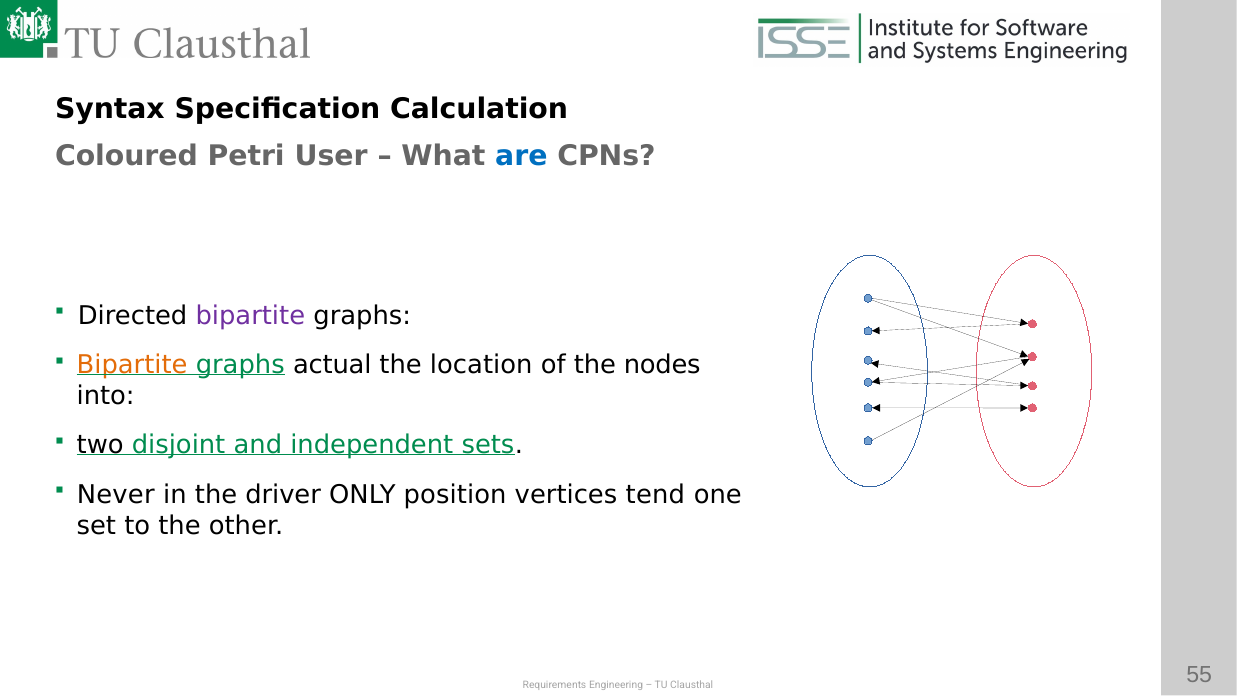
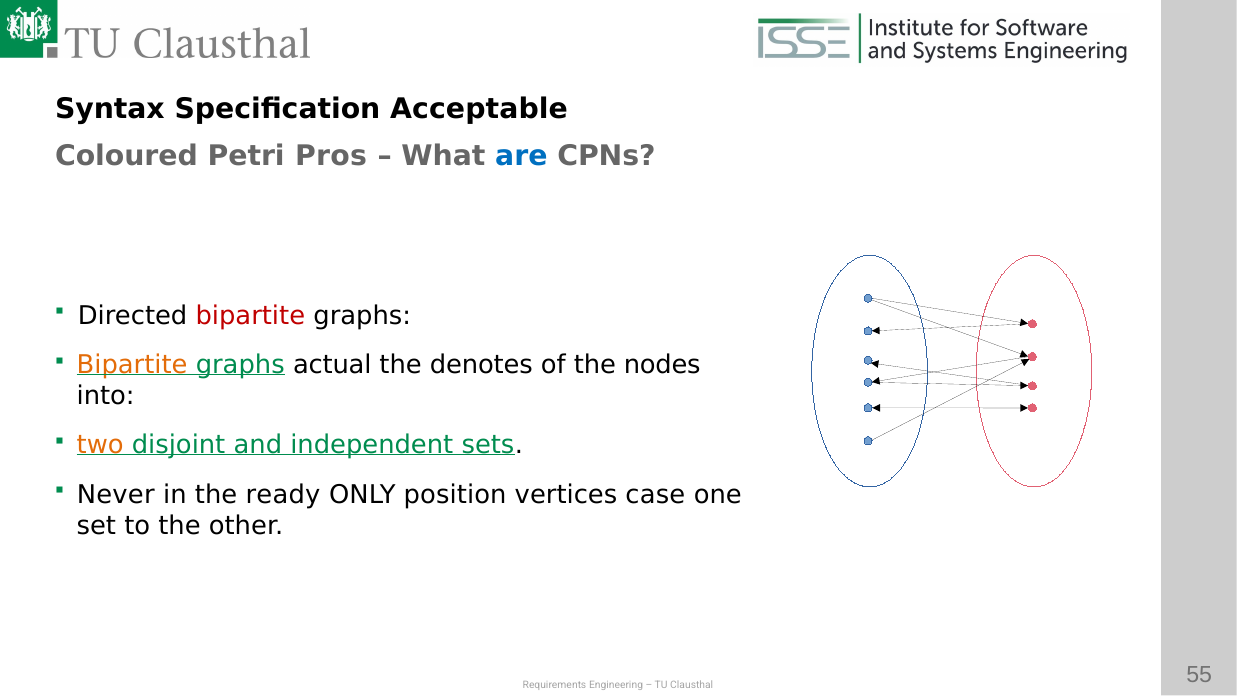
Calculation: Calculation -> Acceptable
User: User -> Pros
bipartite at (250, 316) colour: purple -> red
location: location -> denotes
two colour: black -> orange
driver: driver -> ready
tend: tend -> case
